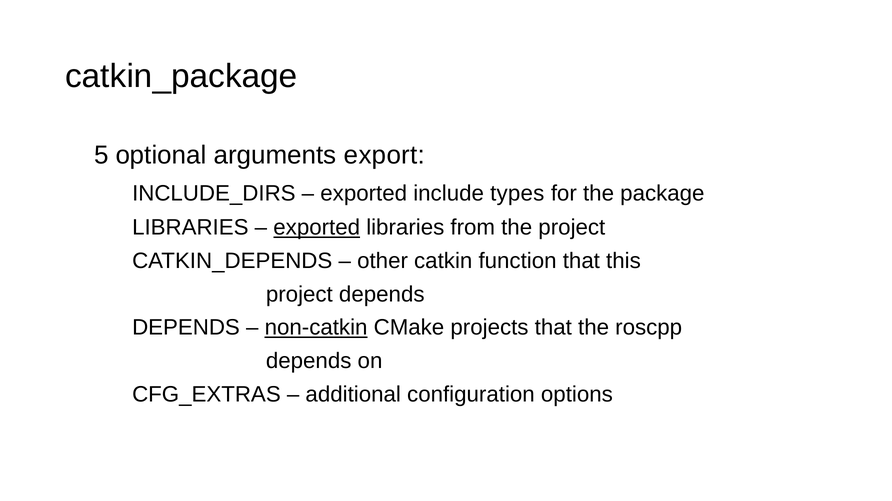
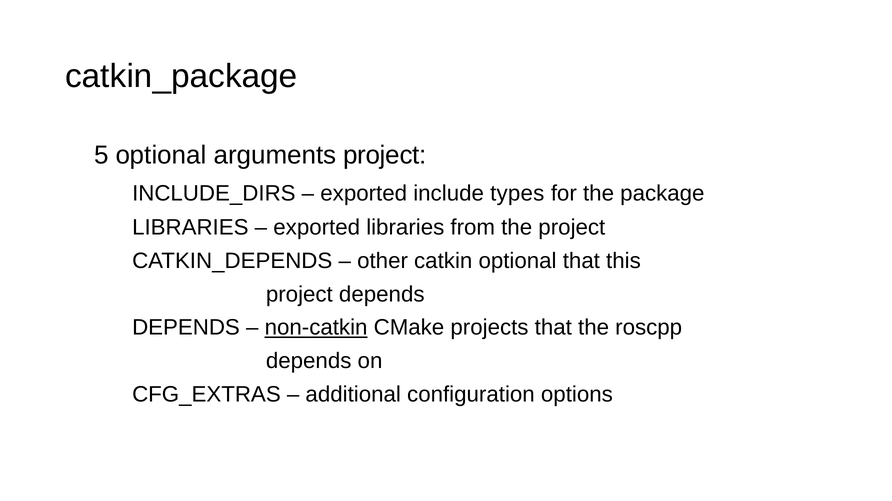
arguments export: export -> project
exported at (317, 228) underline: present -> none
catkin function: function -> optional
